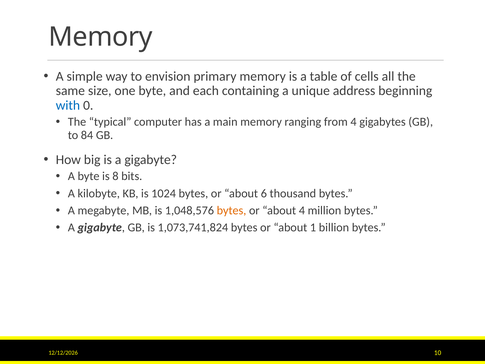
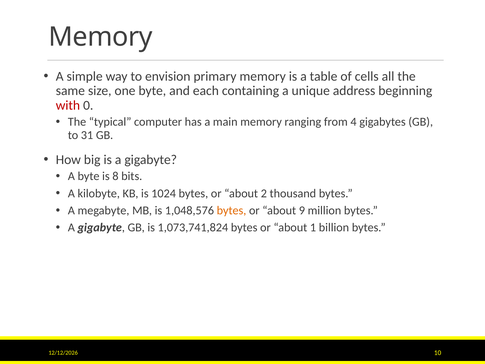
with colour: blue -> red
84: 84 -> 31
6: 6 -> 2
about 4: 4 -> 9
